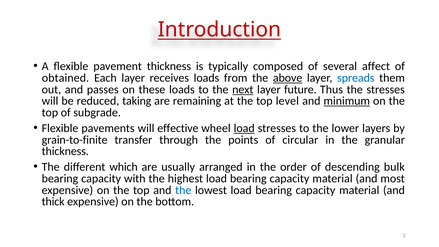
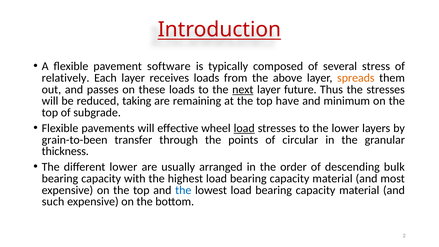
pavement thickness: thickness -> software
affect: affect -> stress
obtained: obtained -> relatively
above underline: present -> none
spreads colour: blue -> orange
level: level -> have
minimum underline: present -> none
grain-to-finite: grain-to-finite -> grain-to-been
different which: which -> lower
thick: thick -> such
